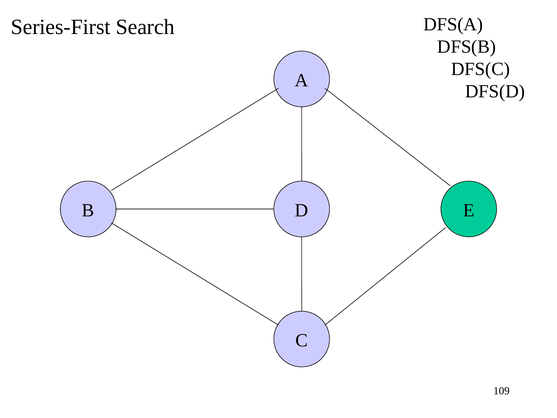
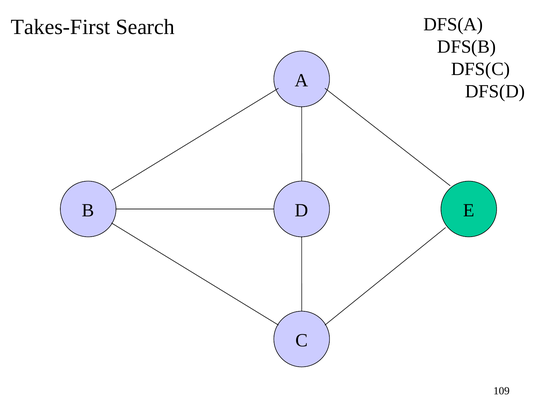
Series-First: Series-First -> Takes-First
